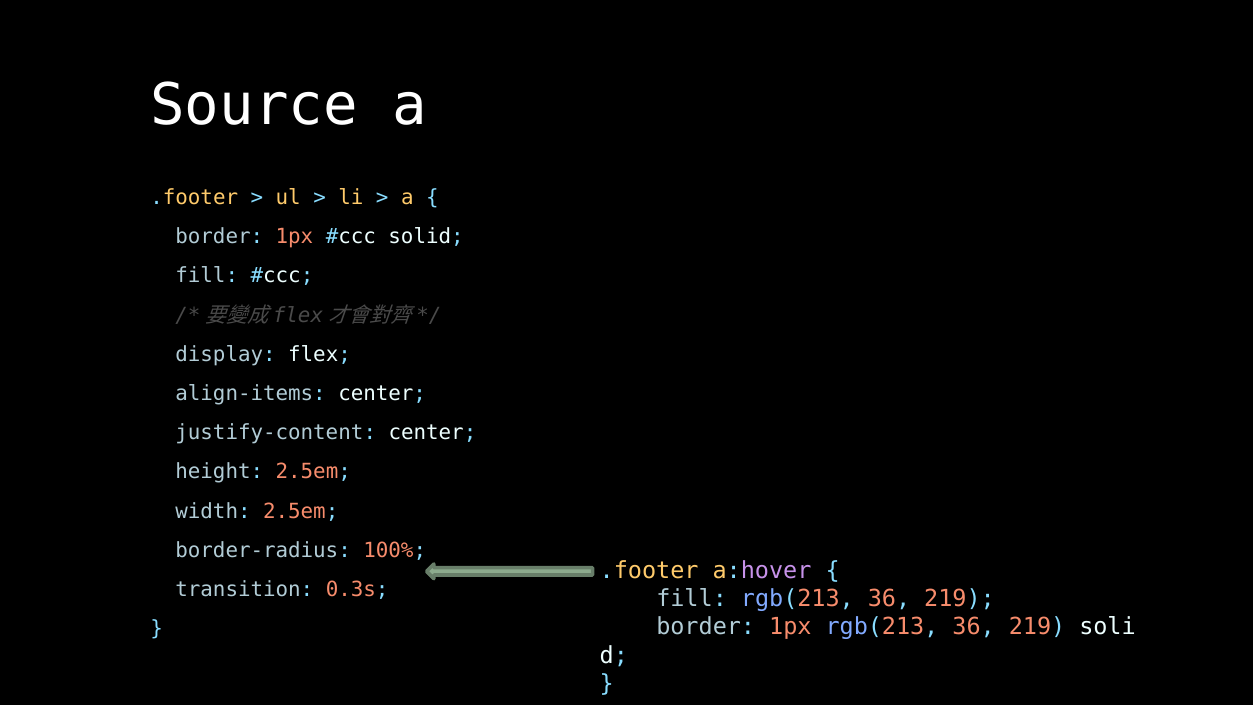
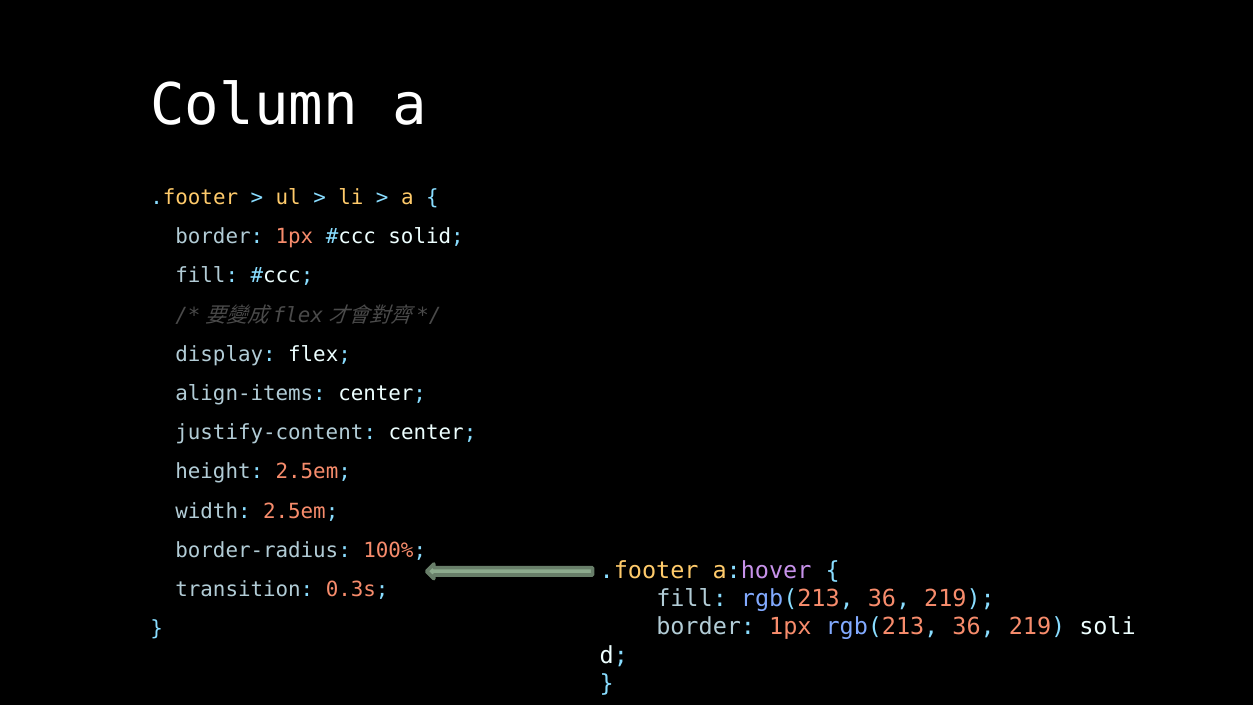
Source: Source -> Column
